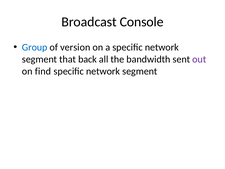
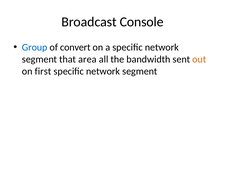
version: version -> convert
back: back -> area
out colour: purple -> orange
find: find -> first
